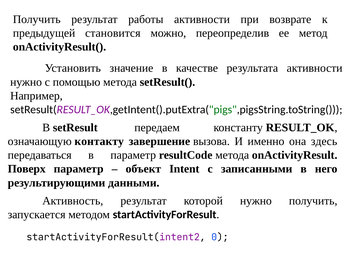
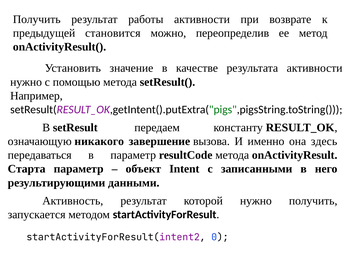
контакту: контакту -> никакого
Поверх: Поверх -> Старта
